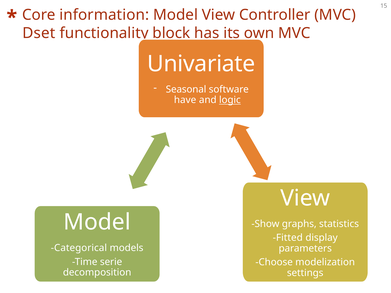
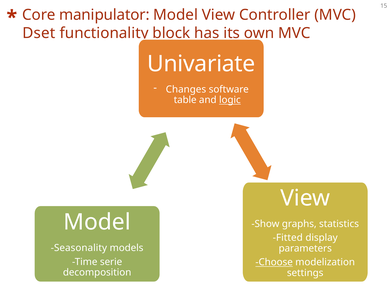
information: information -> manipulator
Seasonal: Seasonal -> Changes
have: have -> table
Categorical: Categorical -> Seasonality
Choose underline: none -> present
